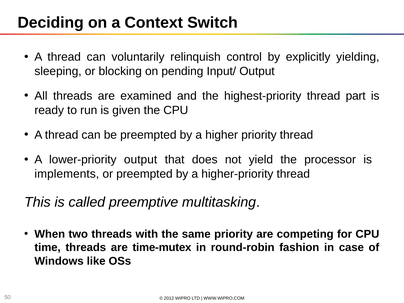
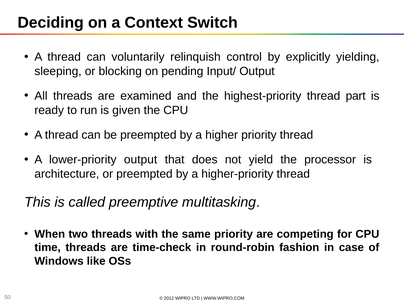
implements: implements -> architecture
time-mutex: time-mutex -> time-check
